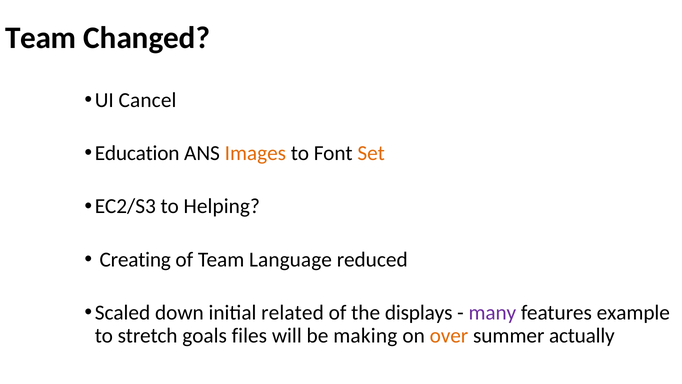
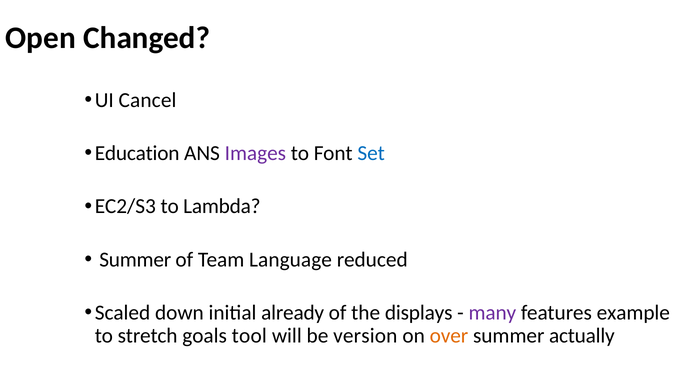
Team at (41, 38): Team -> Open
Images colour: orange -> purple
Set colour: orange -> blue
Helping: Helping -> Lambda
Creating at (135, 259): Creating -> Summer
related: related -> already
files: files -> tool
making: making -> version
